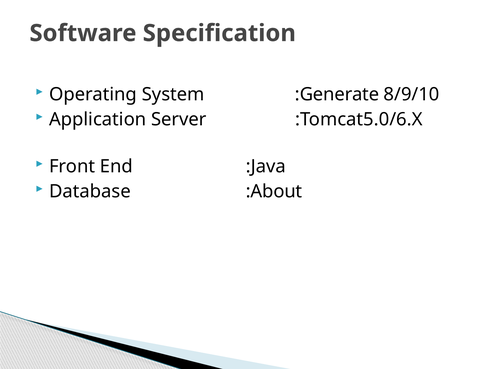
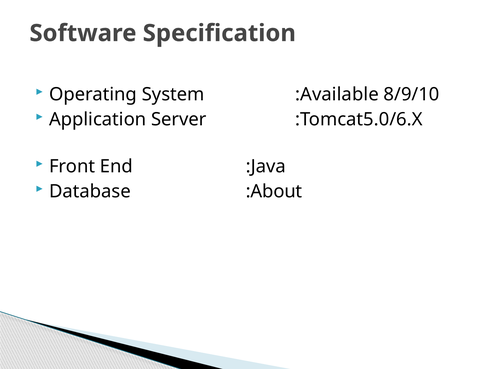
:Generate: :Generate -> :Available
